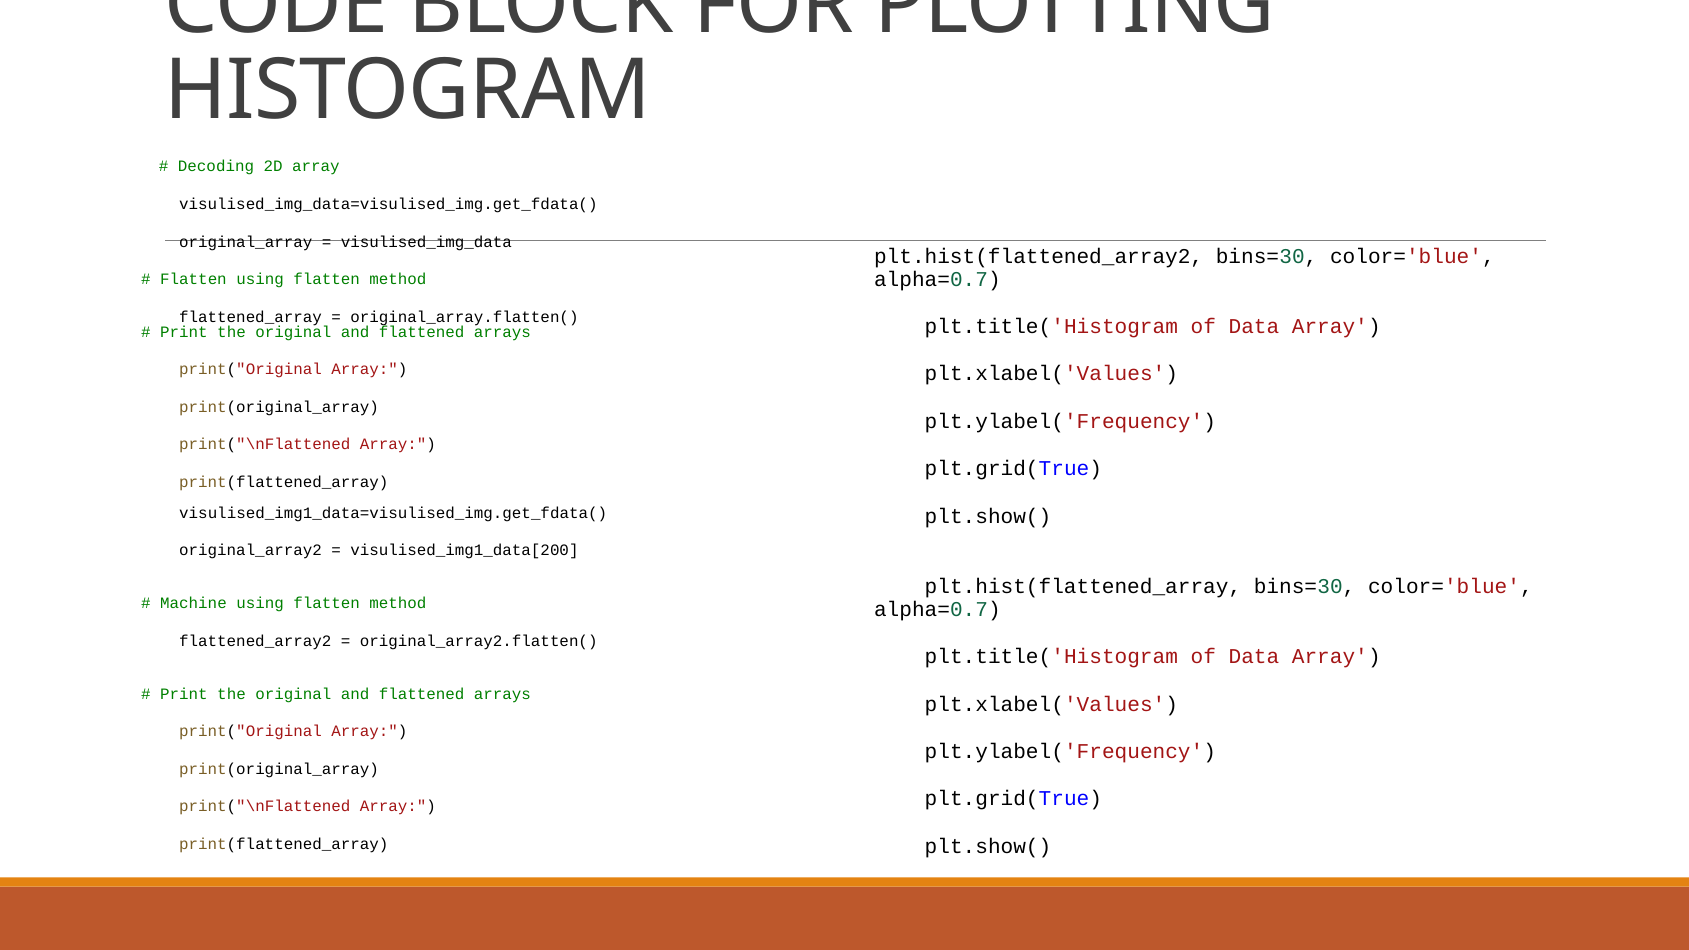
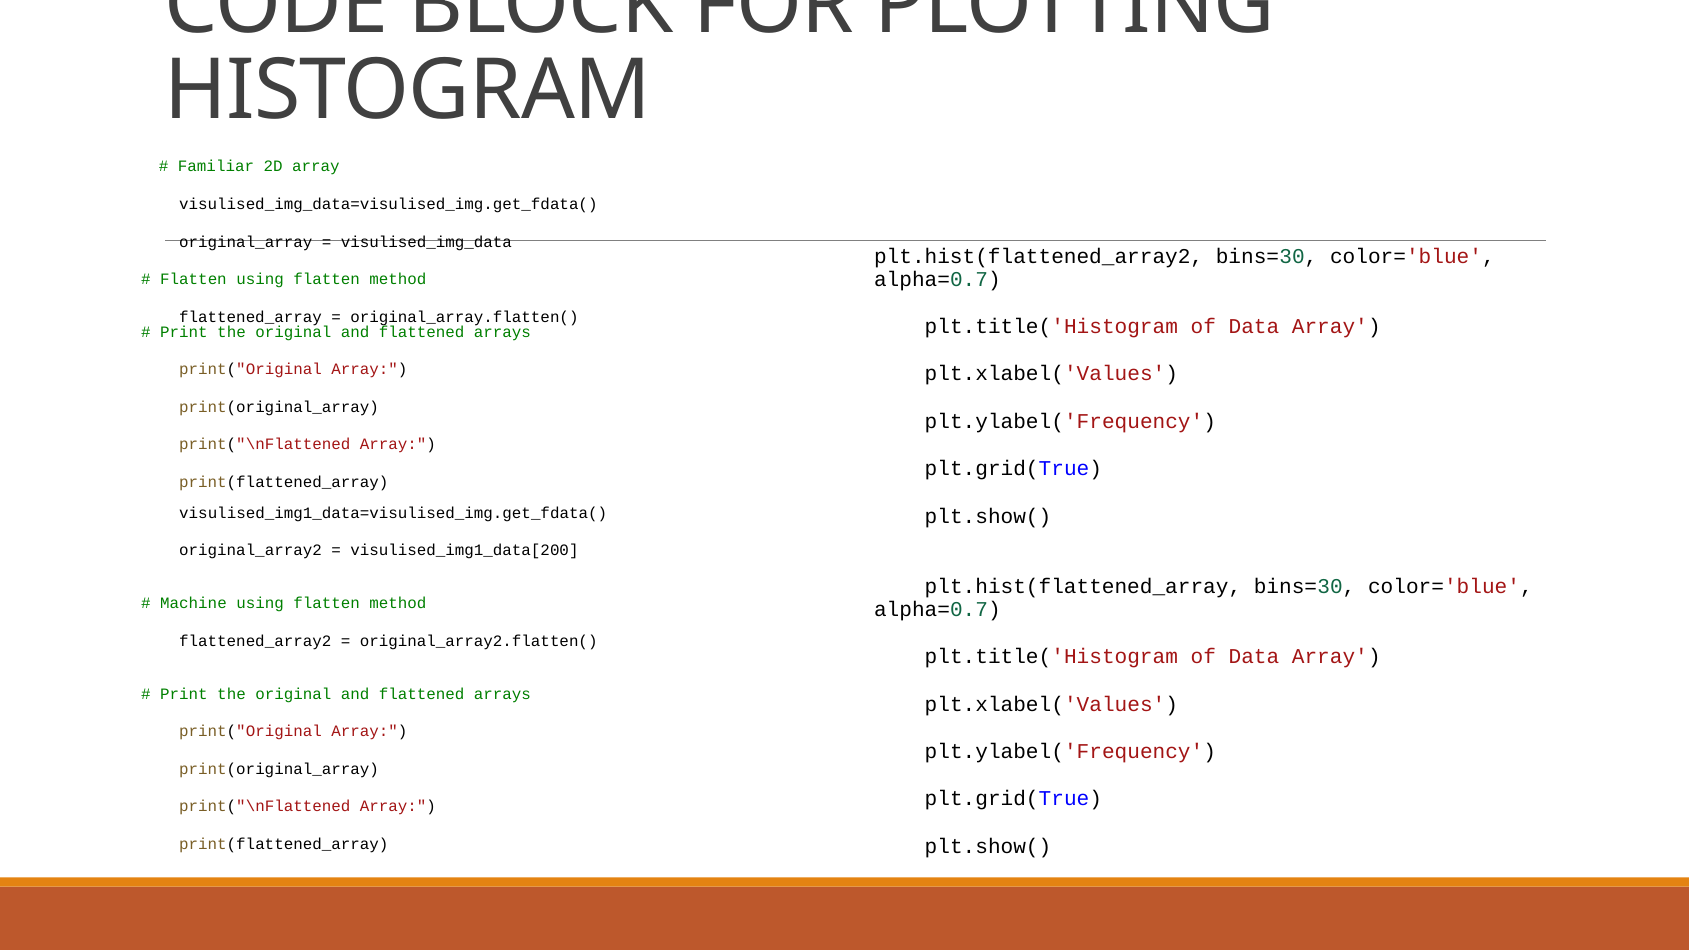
Decoding: Decoding -> Familiar
